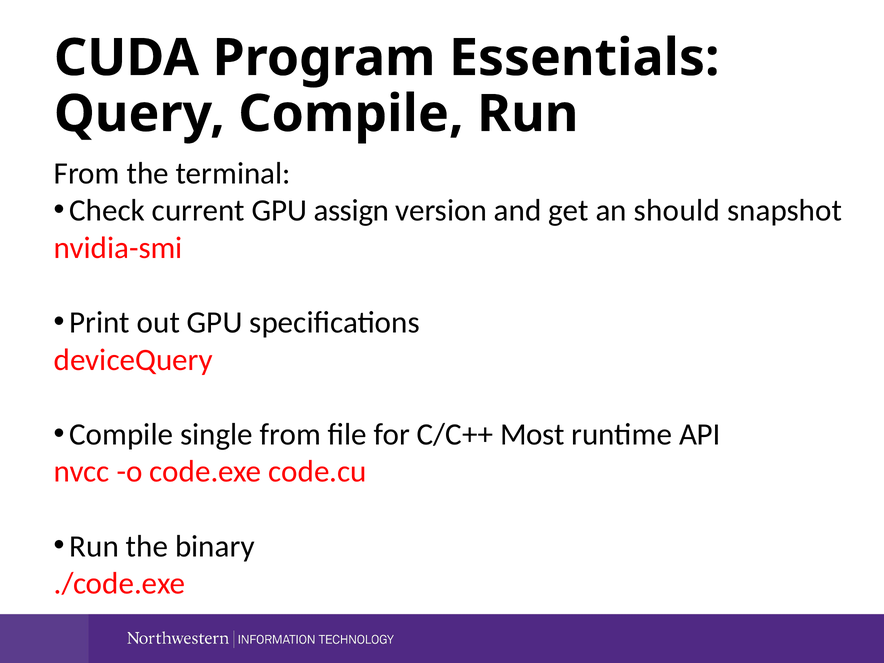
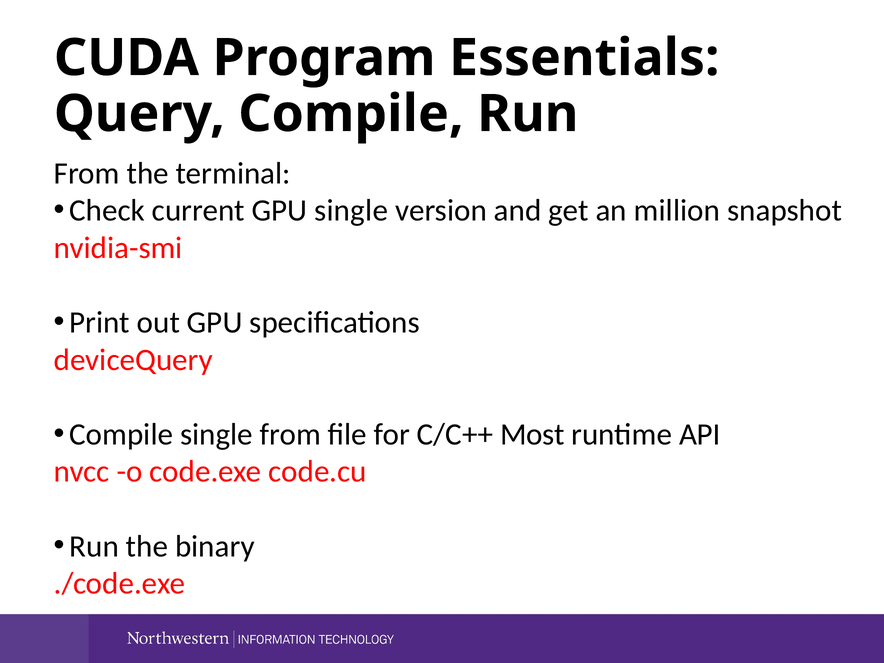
GPU assign: assign -> single
should: should -> million
